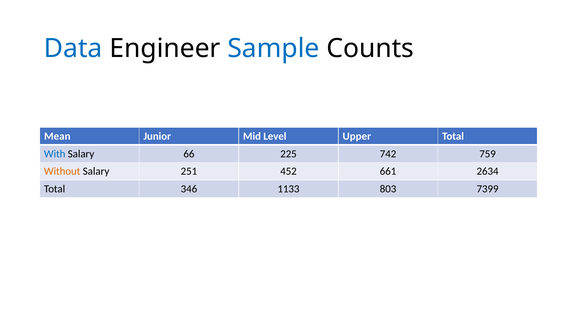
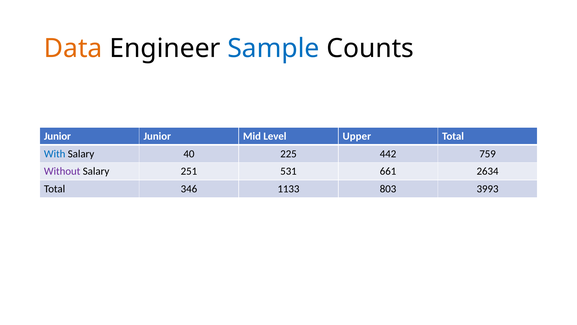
Data colour: blue -> orange
Mean at (57, 136): Mean -> Junior
66: 66 -> 40
742: 742 -> 442
Without colour: orange -> purple
452: 452 -> 531
7399: 7399 -> 3993
